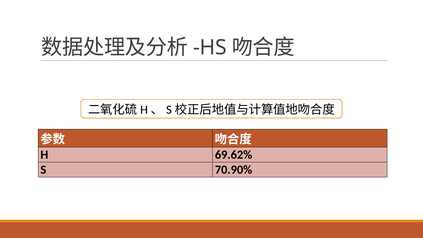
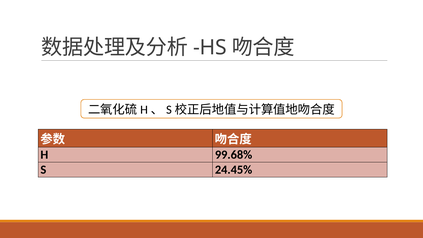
69.62%: 69.62% -> 99.68%
70.90%: 70.90% -> 24.45%
